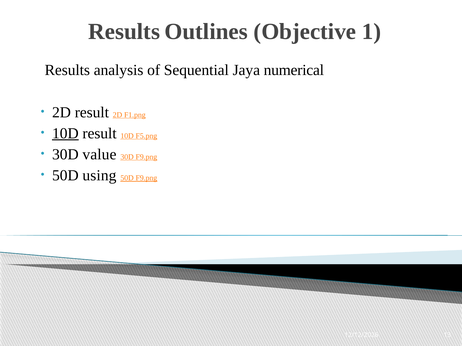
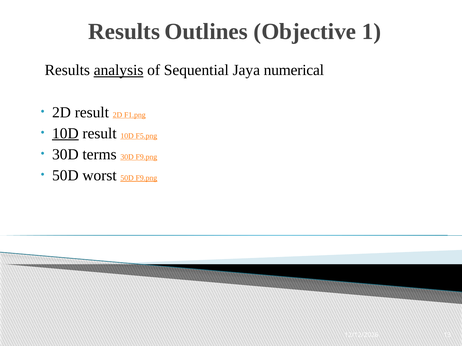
analysis underline: none -> present
value: value -> terms
using: using -> worst
